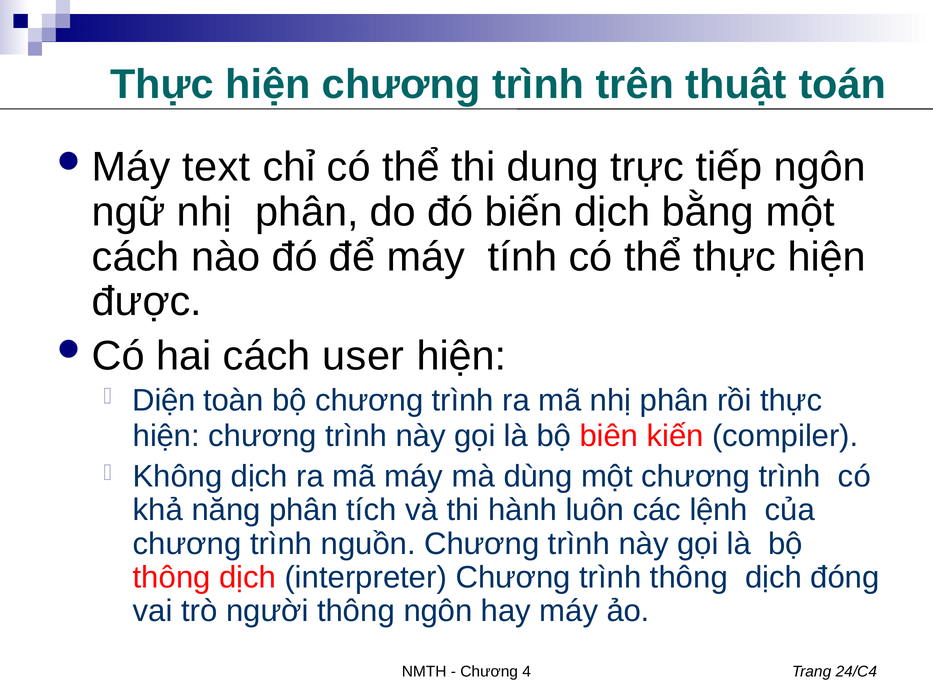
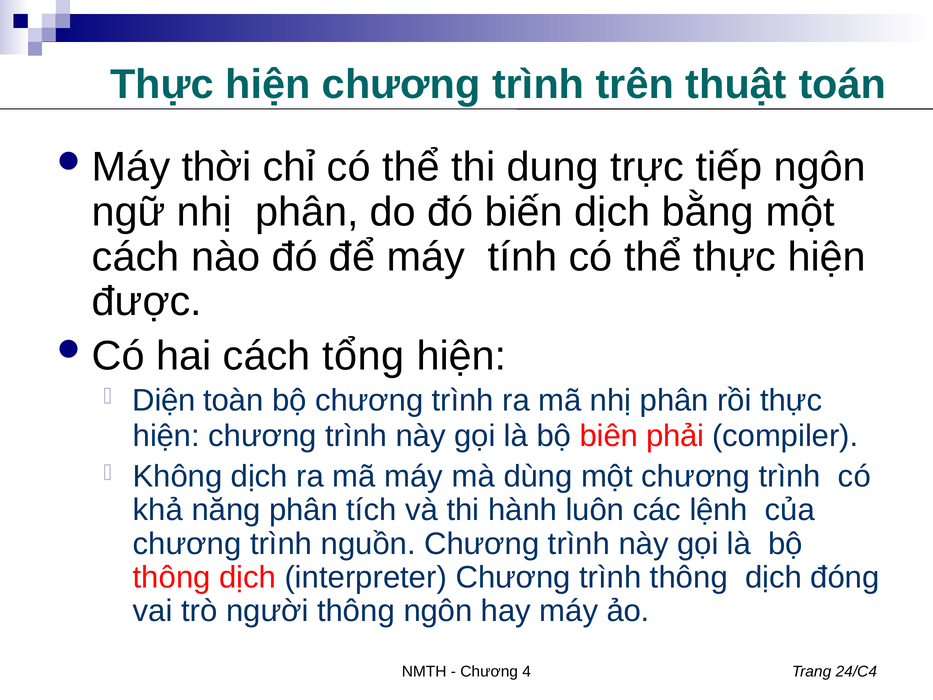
text: text -> thời
user: user -> tổng
kiến: kiến -> phải
